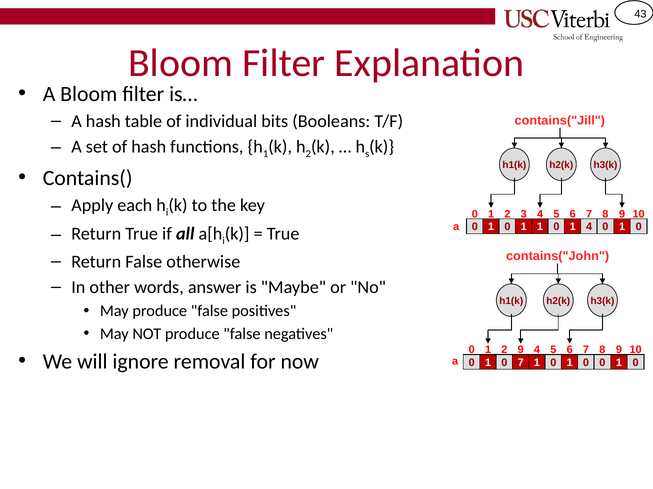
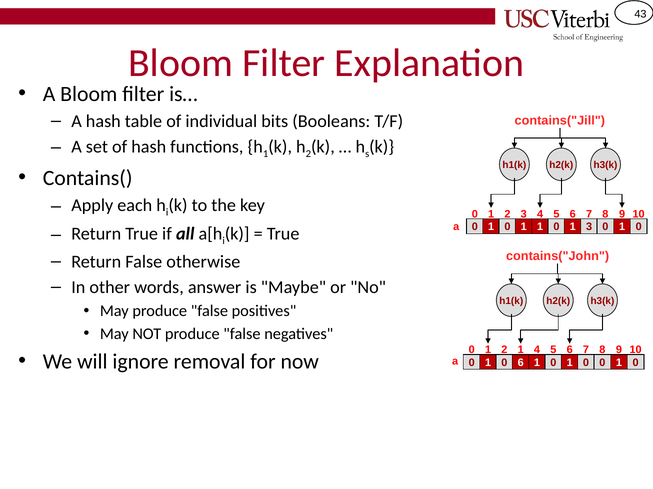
1 4: 4 -> 3
2 9: 9 -> 1
0 1 0 7: 7 -> 6
